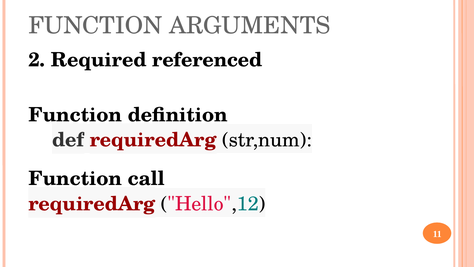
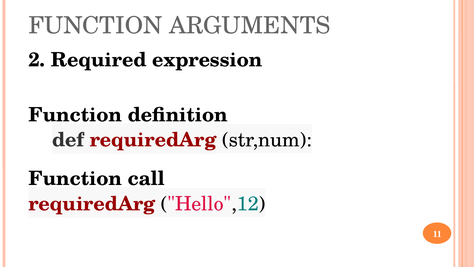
referenced: referenced -> expression
